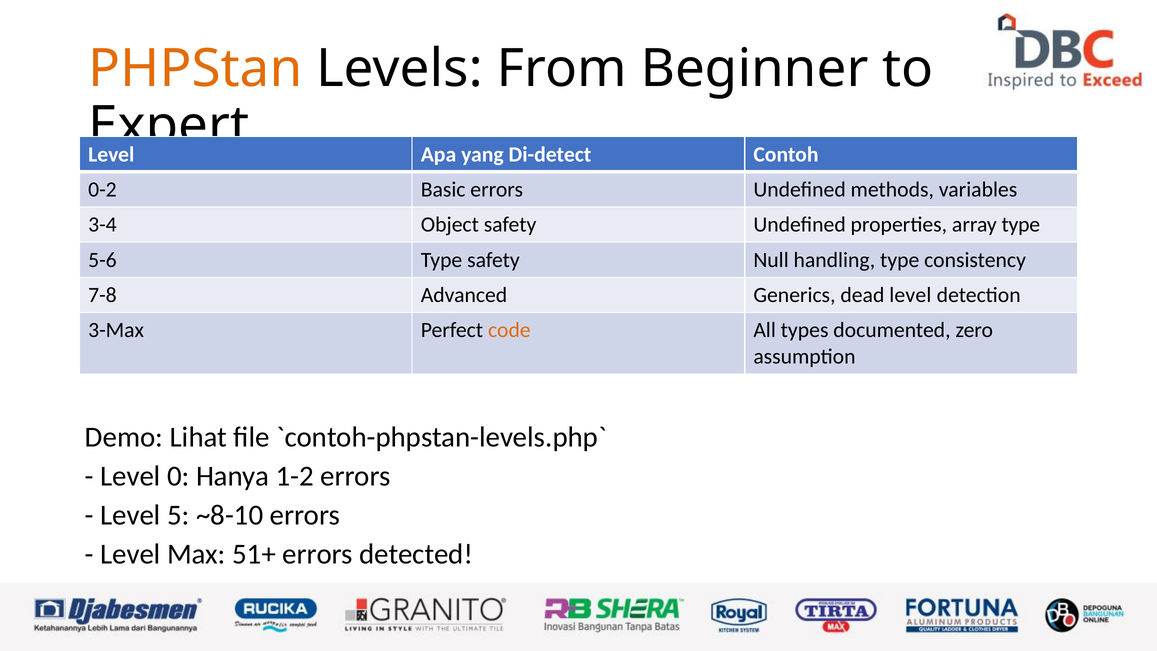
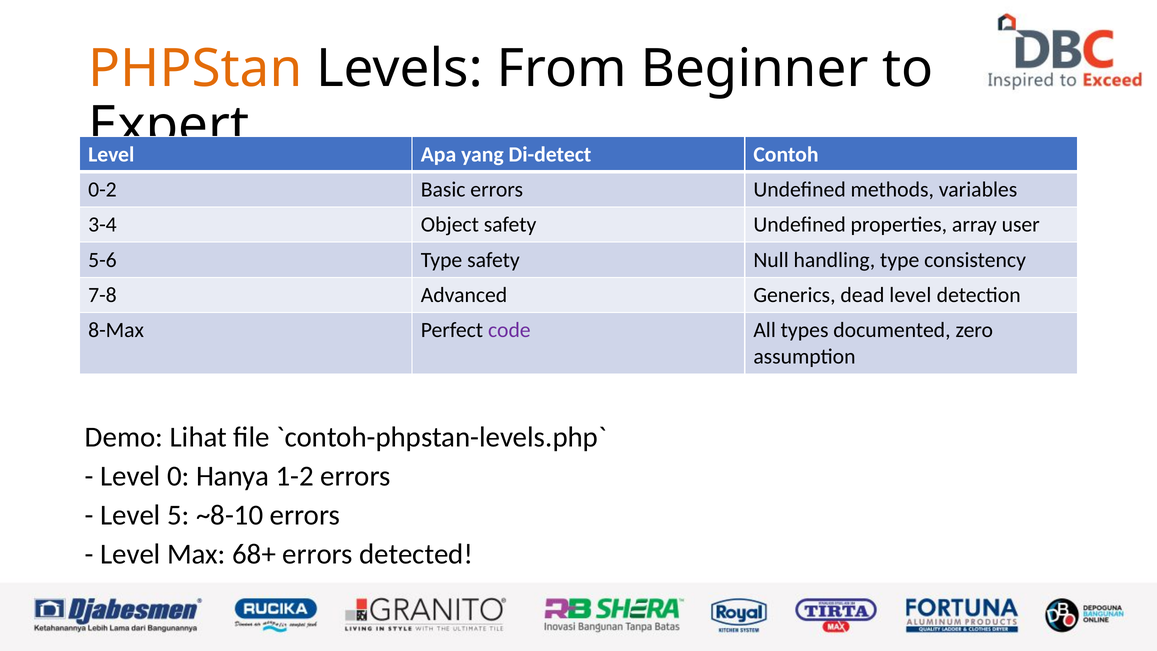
array type: type -> user
3-Max: 3-Max -> 8-Max
code colour: orange -> purple
51+: 51+ -> 68+
